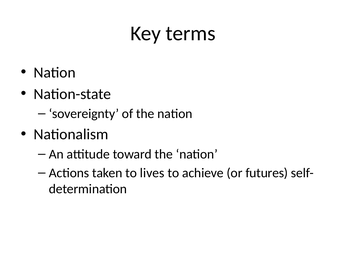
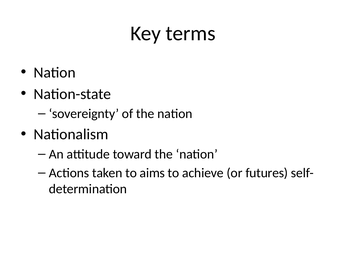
lives: lives -> aims
